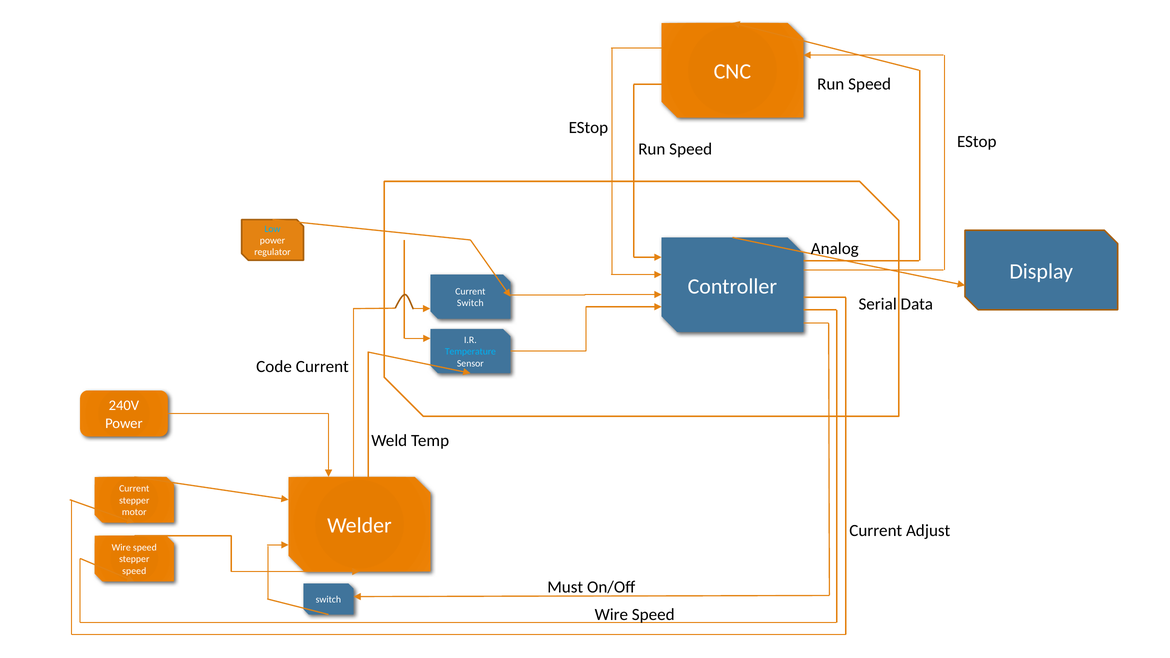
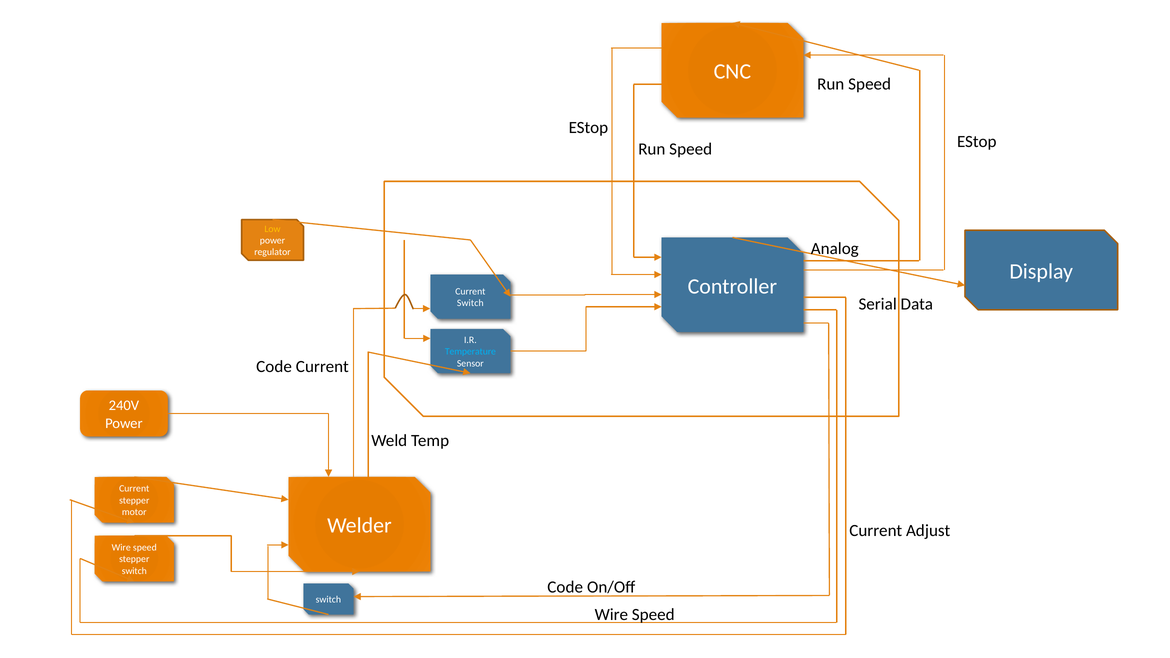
Low colour: light blue -> yellow
speed at (134, 571): speed -> switch
Must at (565, 587): Must -> Code
